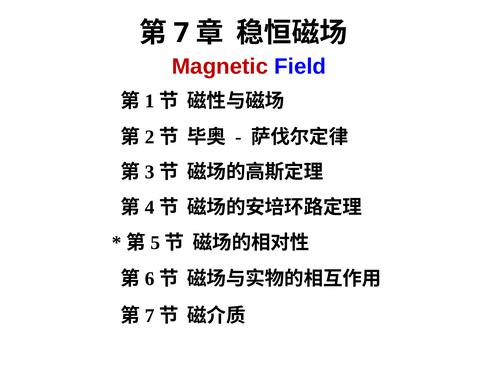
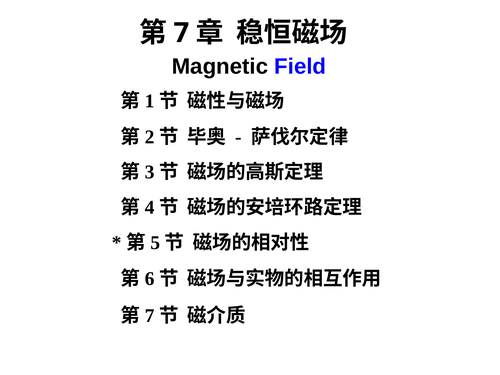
Magnetic colour: red -> black
